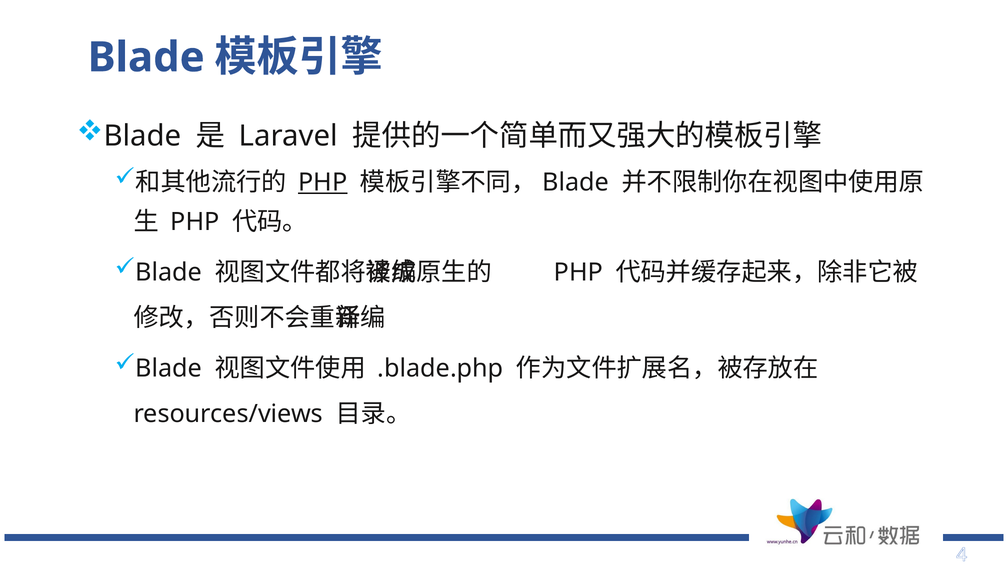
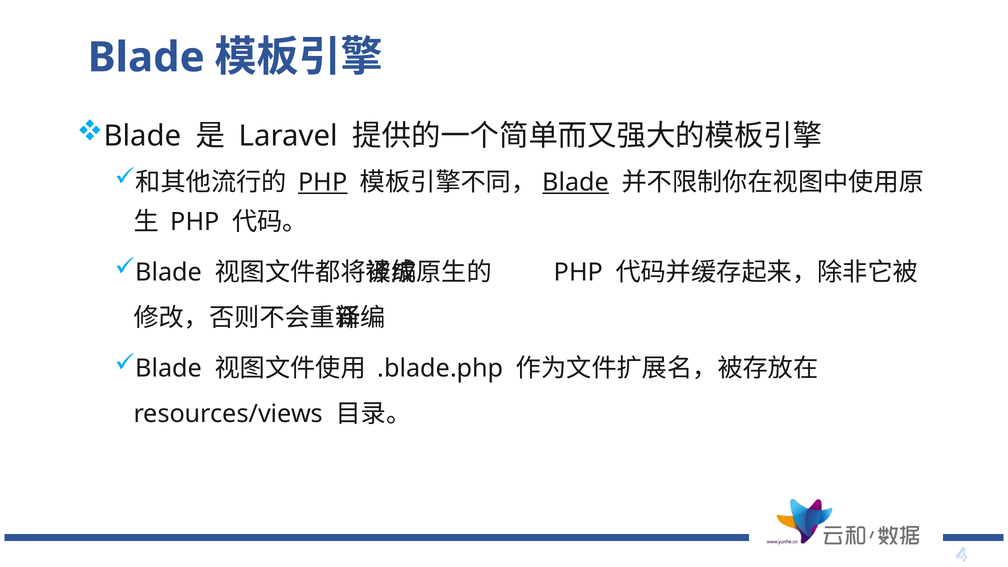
Blade at (576, 183) underline: none -> present
